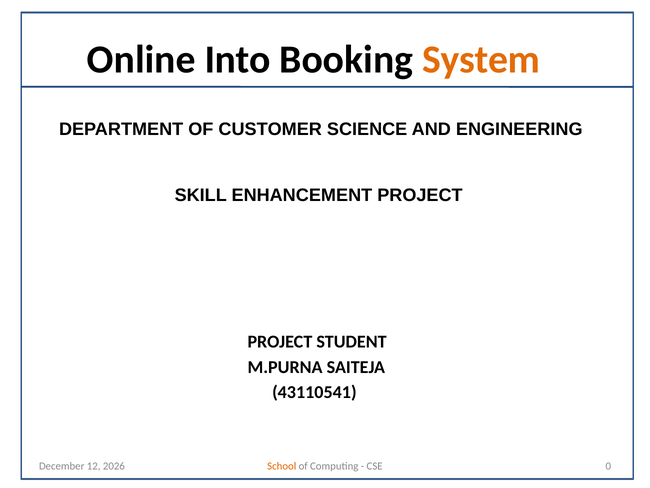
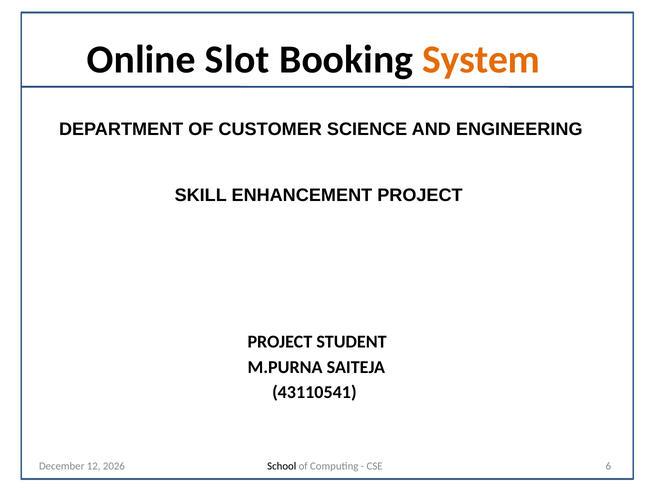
Into: Into -> Slot
School colour: orange -> black
0: 0 -> 6
